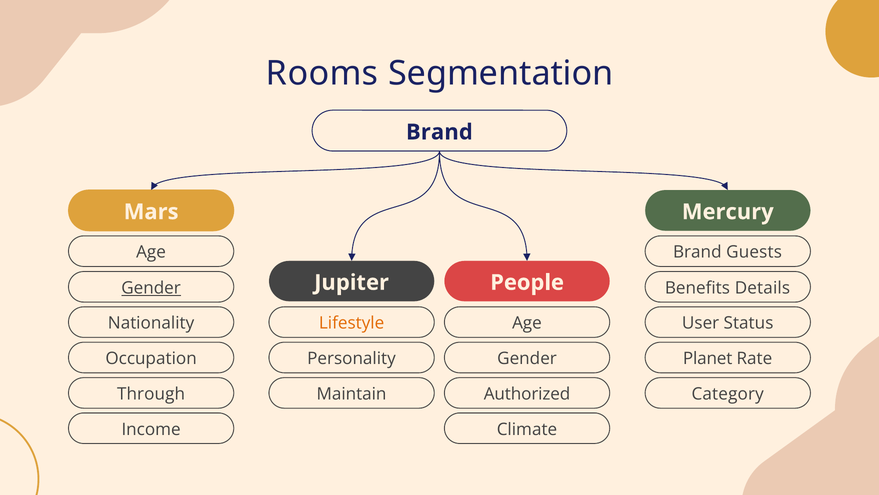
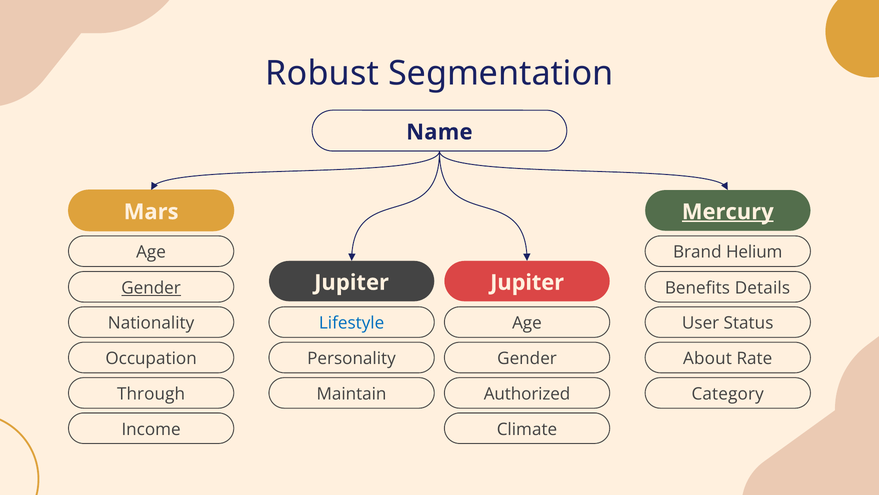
Rooms: Rooms -> Robust
Brand at (439, 132): Brand -> Name
Mercury underline: none -> present
Guests: Guests -> Helium
Jupiter People: People -> Jupiter
Lifestyle colour: orange -> blue
Planet: Planet -> About
